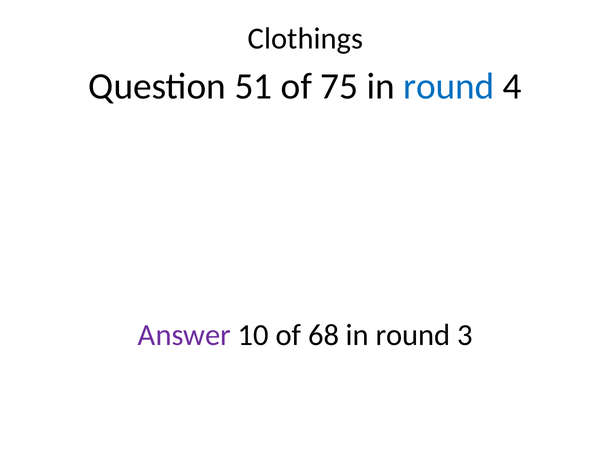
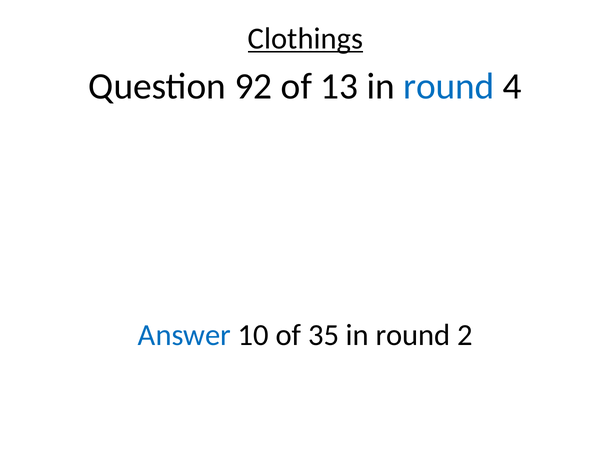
Clothings underline: none -> present
51: 51 -> 92
75: 75 -> 13
Answer colour: purple -> blue
68: 68 -> 35
3: 3 -> 2
